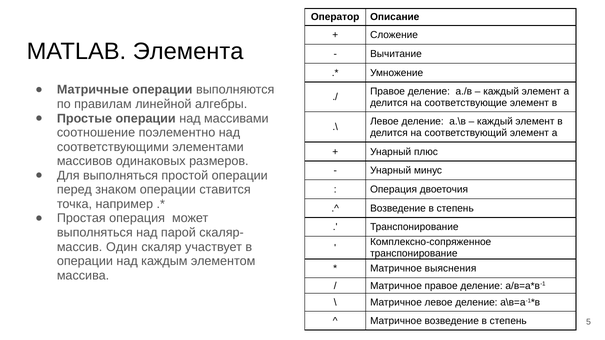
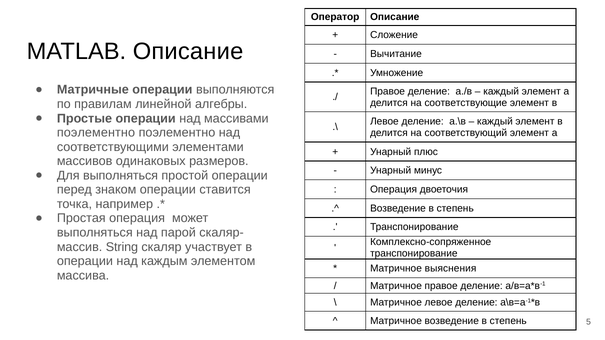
MATLAB Элемента: Элемента -> Описание
соотношение at (96, 133): соотношение -> поэлементно
Один: Один -> String
